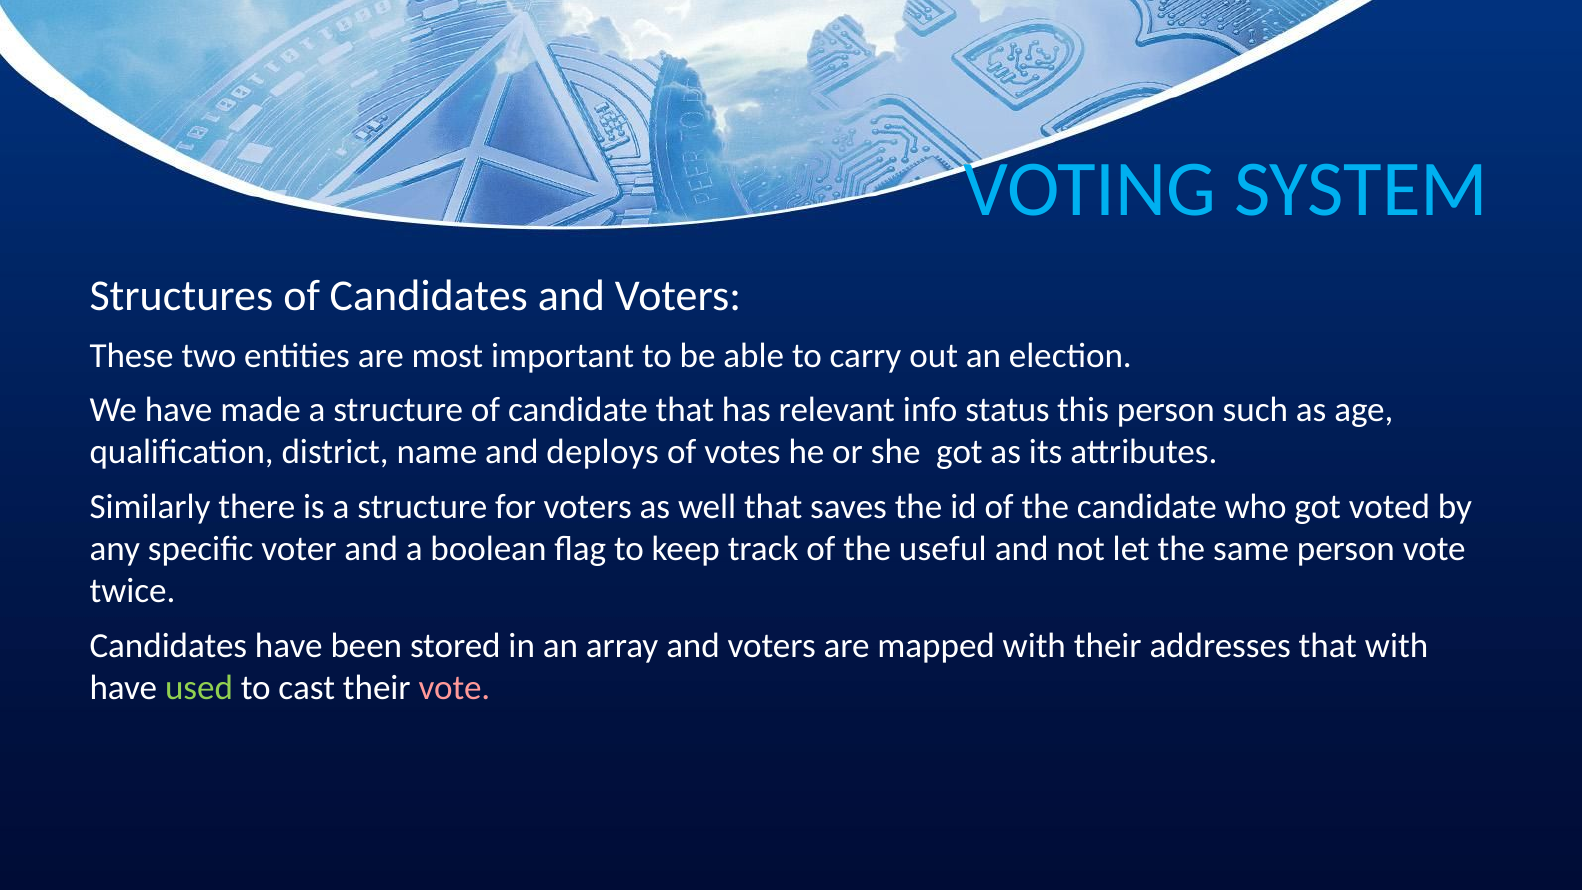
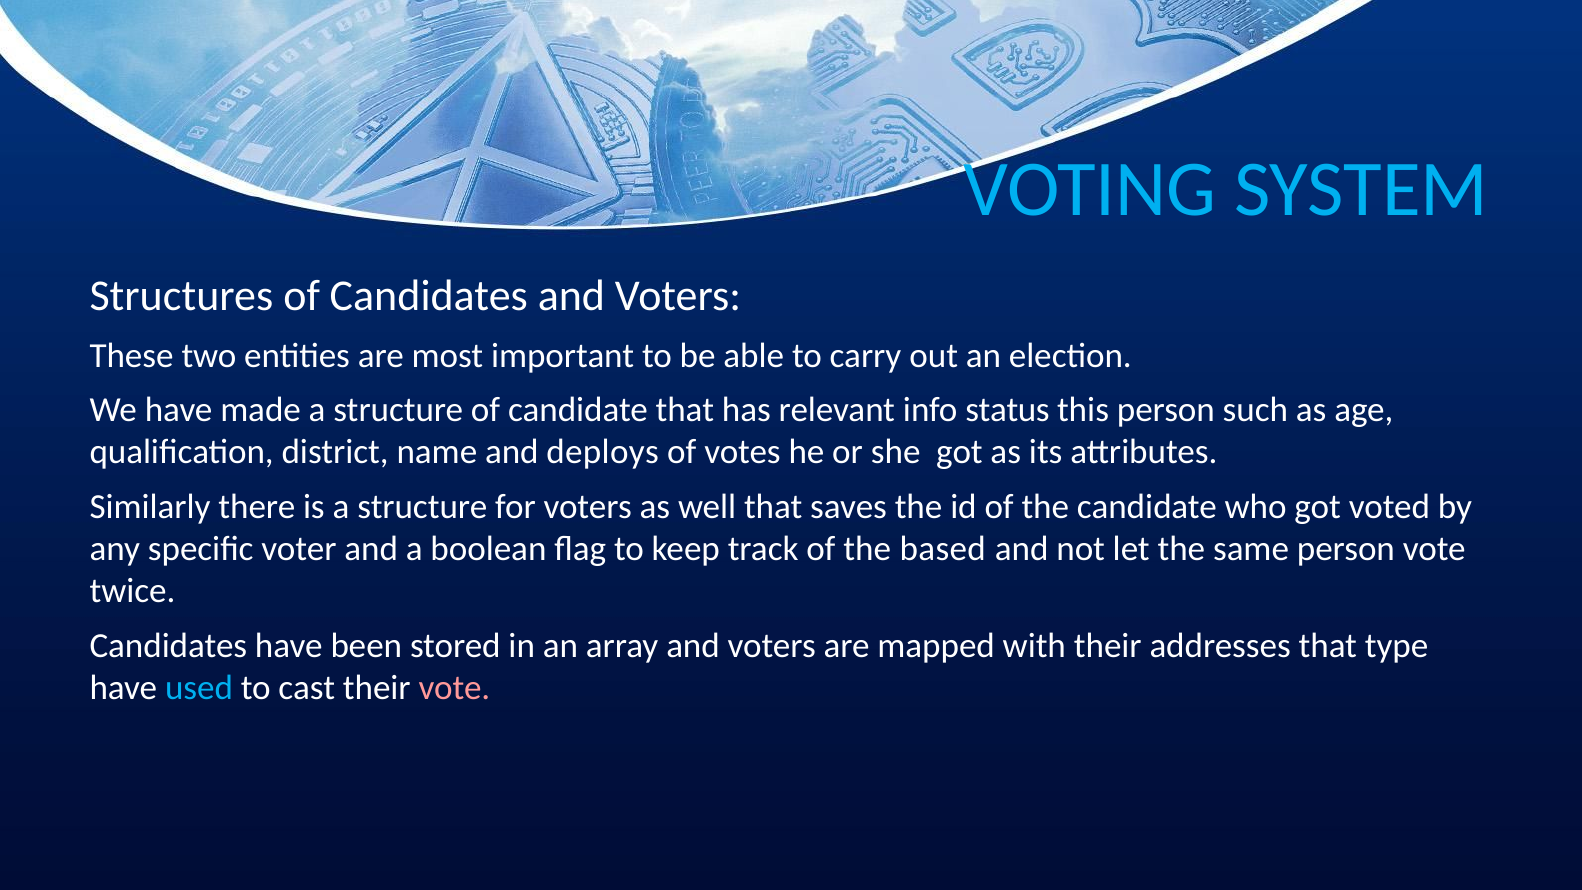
useful: useful -> based
that with: with -> type
used colour: light green -> light blue
